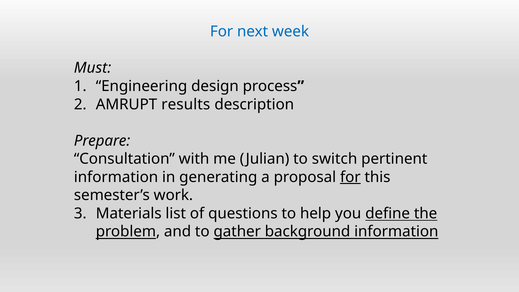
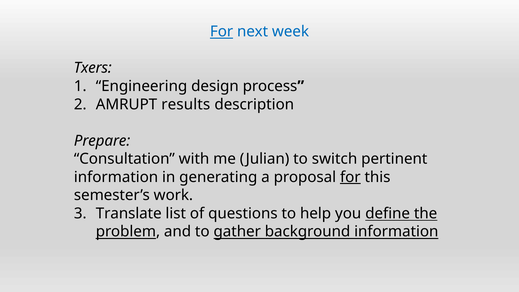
For at (222, 32) underline: none -> present
Must: Must -> Txers
Materials: Materials -> Translate
